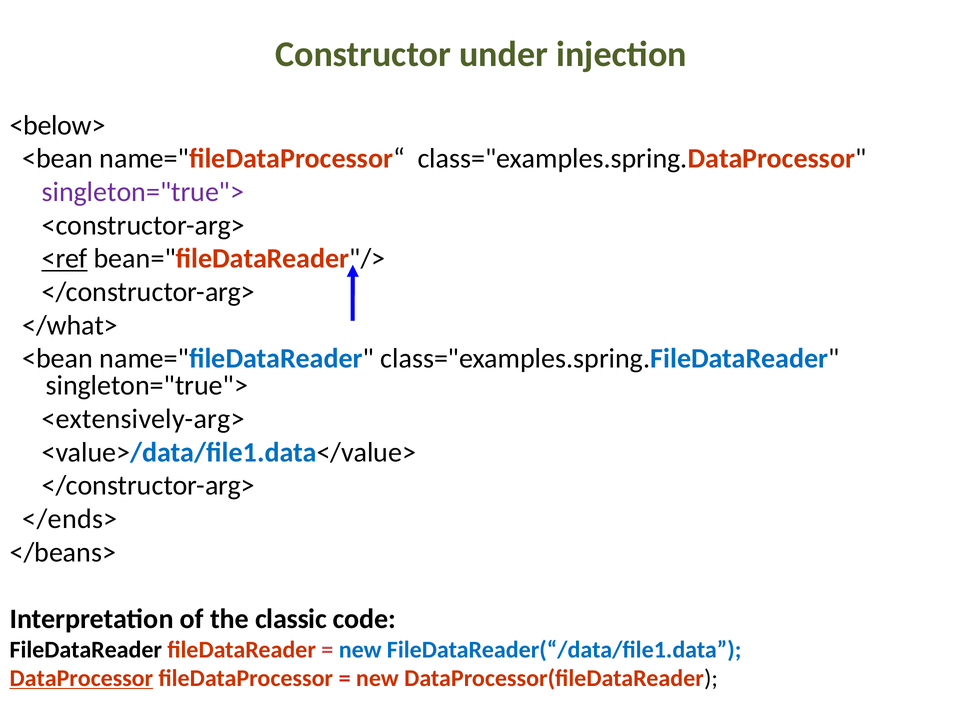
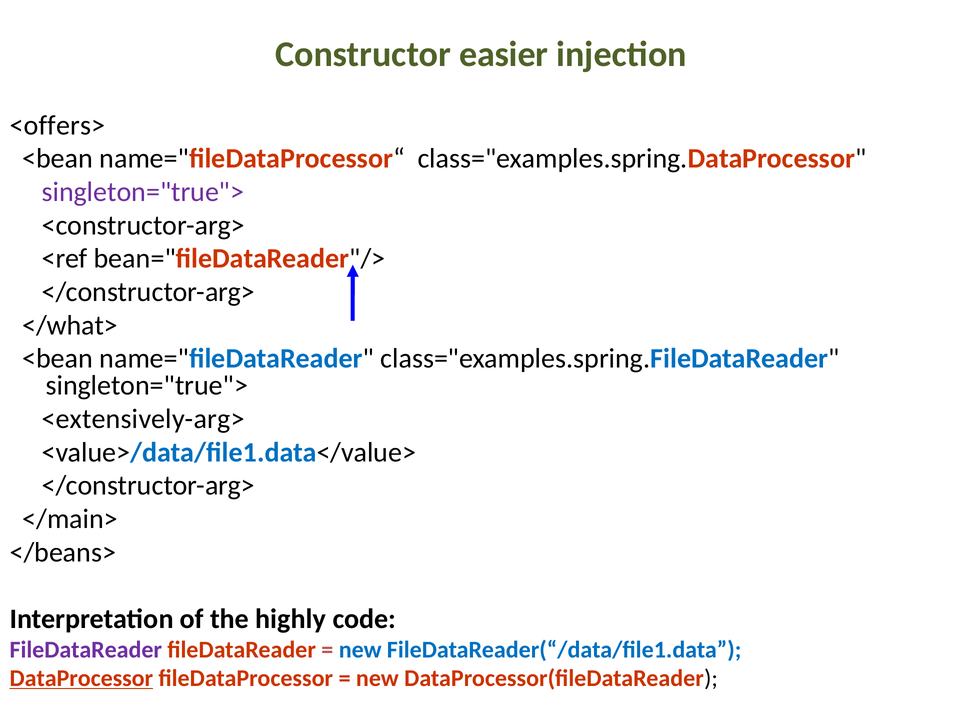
under: under -> easier
<below>: <below> -> <offers>
<ref underline: present -> none
</ends>: </ends> -> </main>
classic: classic -> highly
FileDataReader at (86, 649) colour: black -> purple
